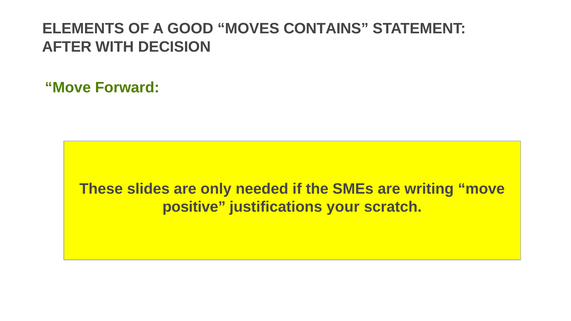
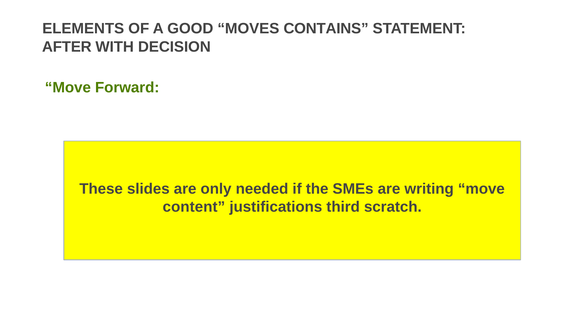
positive: positive -> content
your: your -> third
